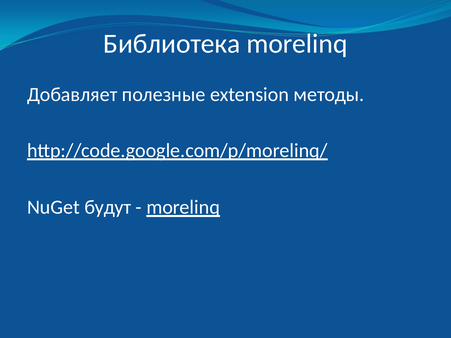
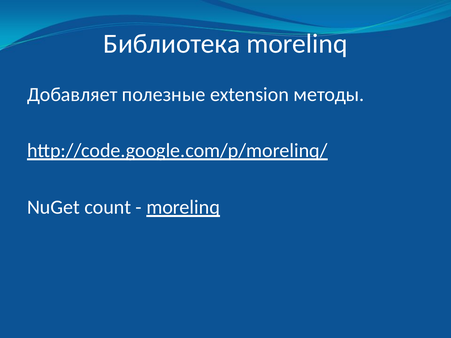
будут: будут -> count
